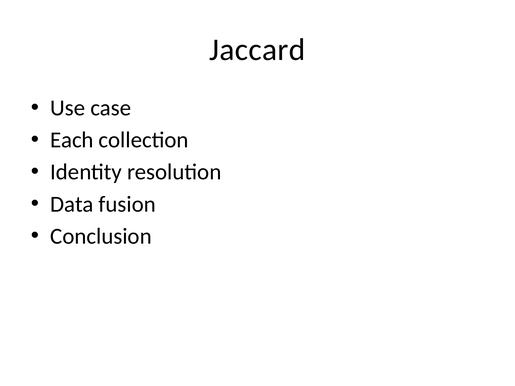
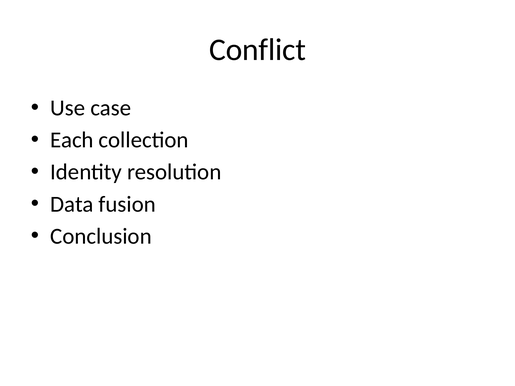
Jaccard: Jaccard -> Conflict
